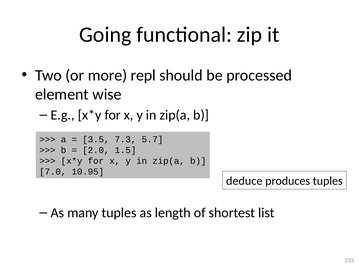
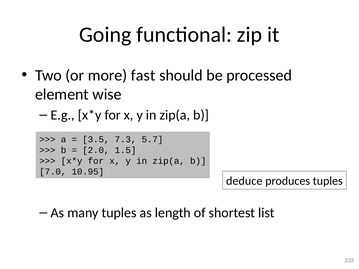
repl: repl -> fast
